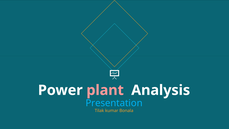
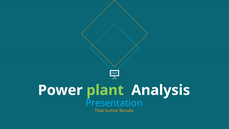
plant colour: pink -> light green
